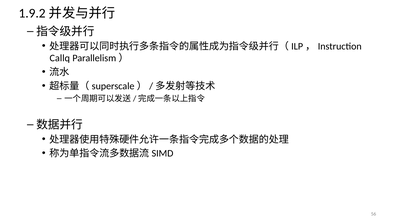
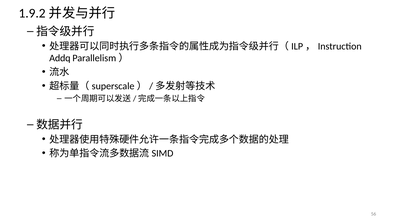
Callq: Callq -> Addq
